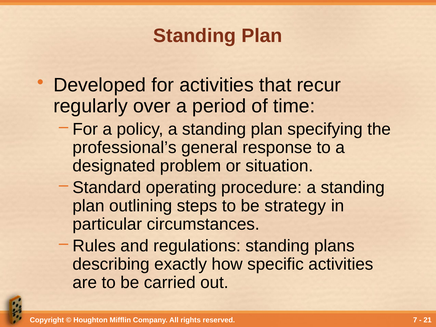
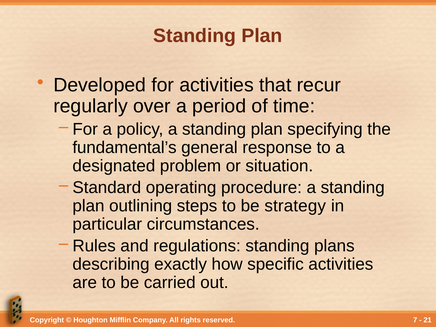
professional’s: professional’s -> fundamental’s
